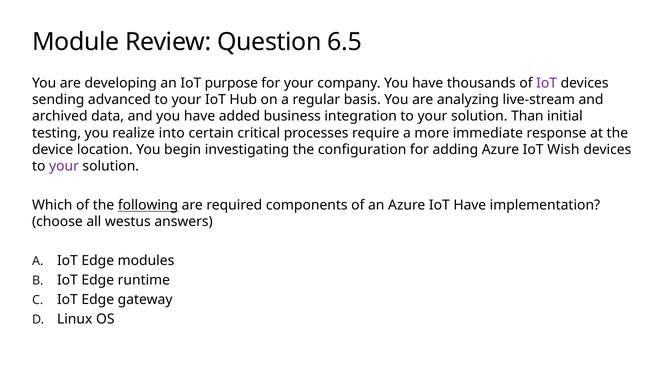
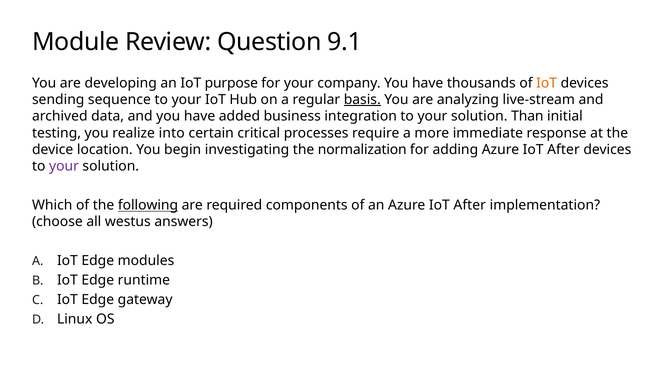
6.5: 6.5 -> 9.1
IoT at (547, 83) colour: purple -> orange
advanced: advanced -> sequence
basis underline: none -> present
configuration: configuration -> normalization
adding Azure IoT Wish: Wish -> After
an Azure IoT Have: Have -> After
